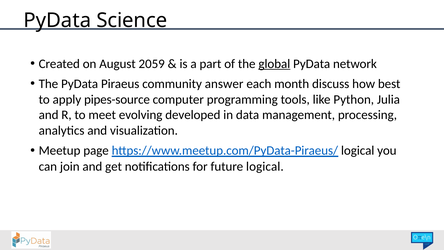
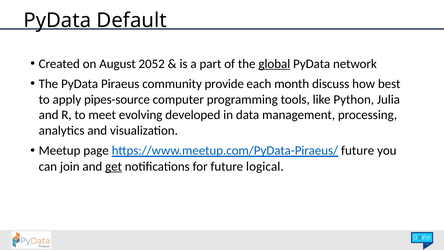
Science: Science -> Default
2059: 2059 -> 2052
answer: answer -> provide
https://www.meetup.com/PyData-Piraeus/ logical: logical -> future
get underline: none -> present
